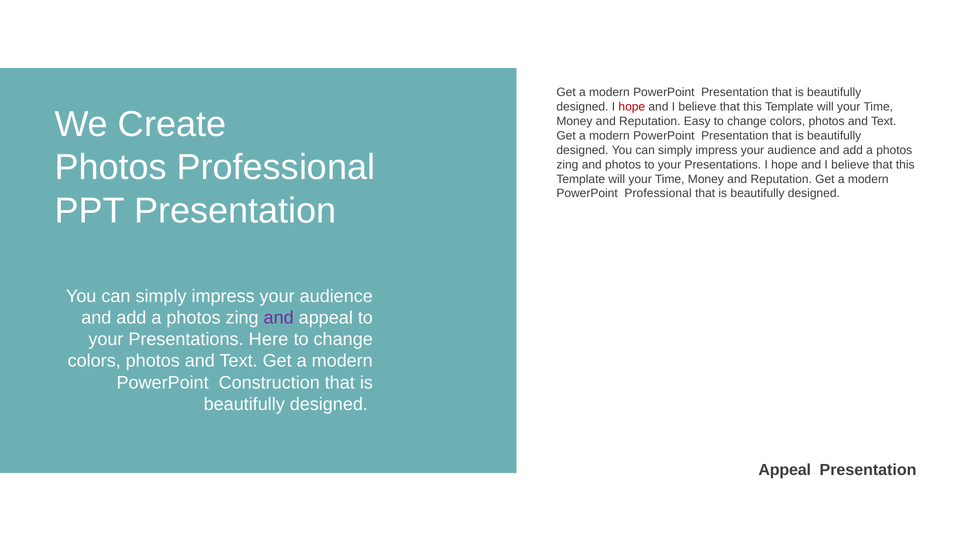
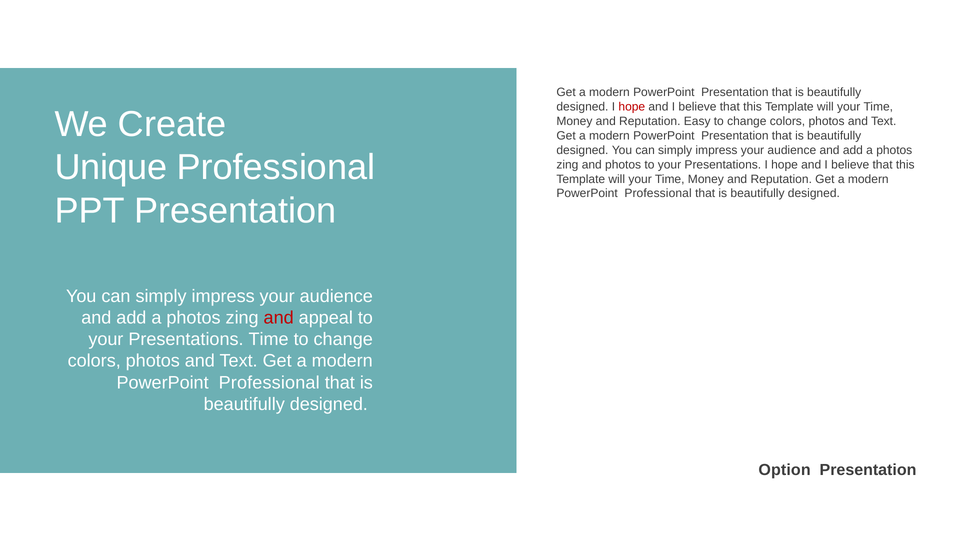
Photos at (111, 167): Photos -> Unique
and at (279, 318) colour: purple -> red
Presentations Here: Here -> Time
Construction at (269, 383): Construction -> Professional
Appeal at (785, 470): Appeal -> Option
